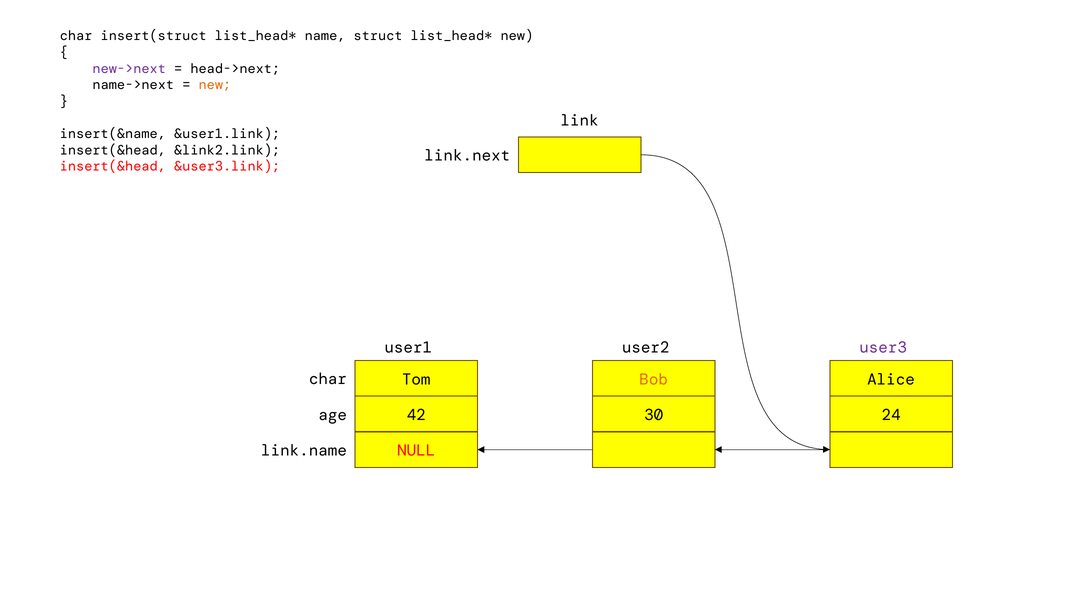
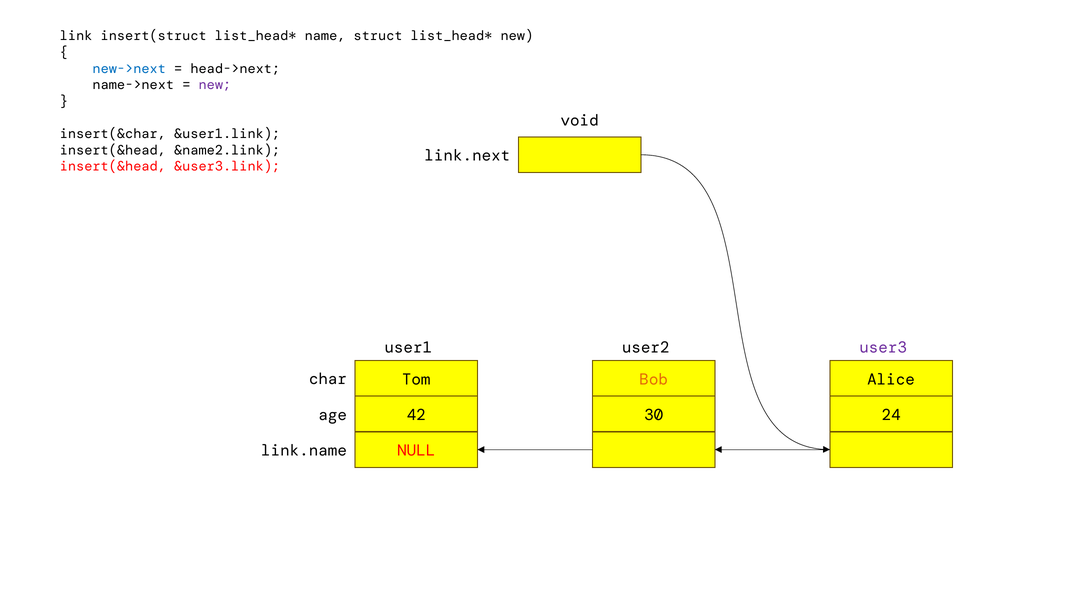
char at (76, 36): char -> link
new->next colour: purple -> blue
new at (215, 85) colour: orange -> purple
link: link -> void
insert(&name: insert(&name -> insert(&char
&link2.link: &link2.link -> &name2.link
